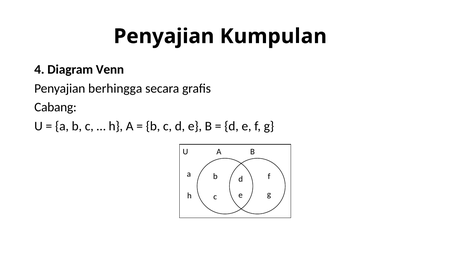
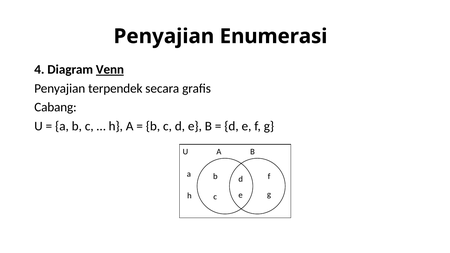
Kumpulan: Kumpulan -> Enumerasi
Venn underline: none -> present
berhingga: berhingga -> terpendek
